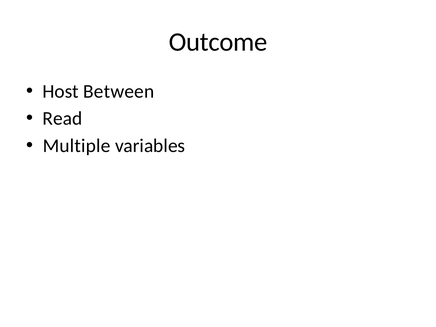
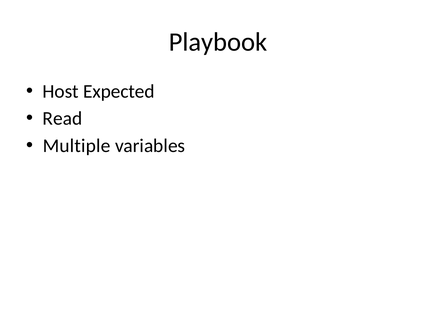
Outcome: Outcome -> Playbook
Between: Between -> Expected
